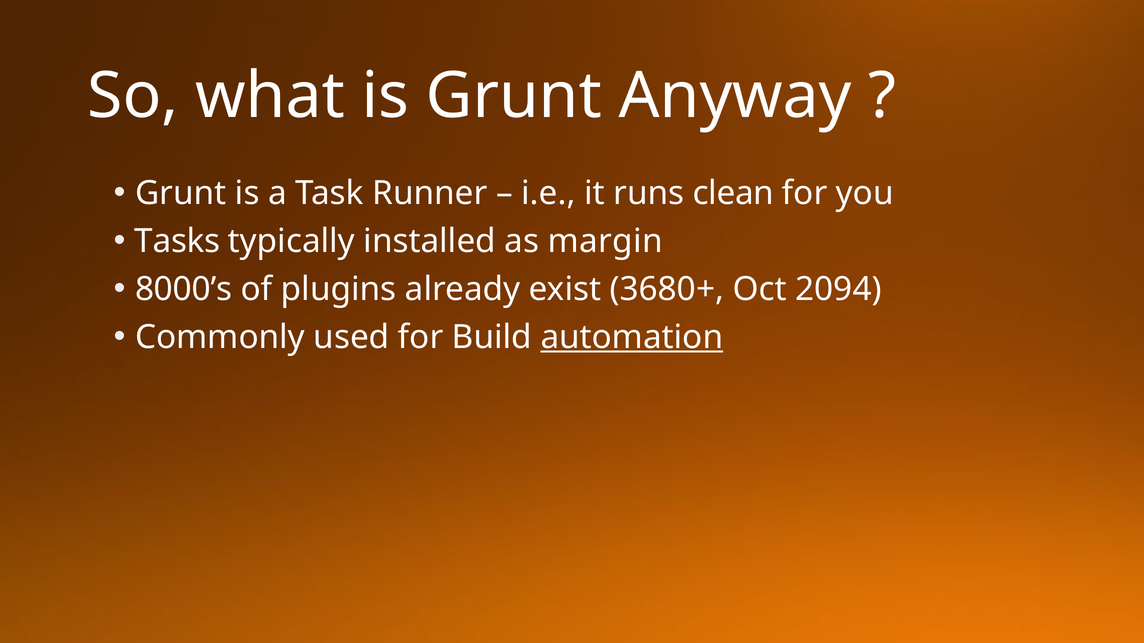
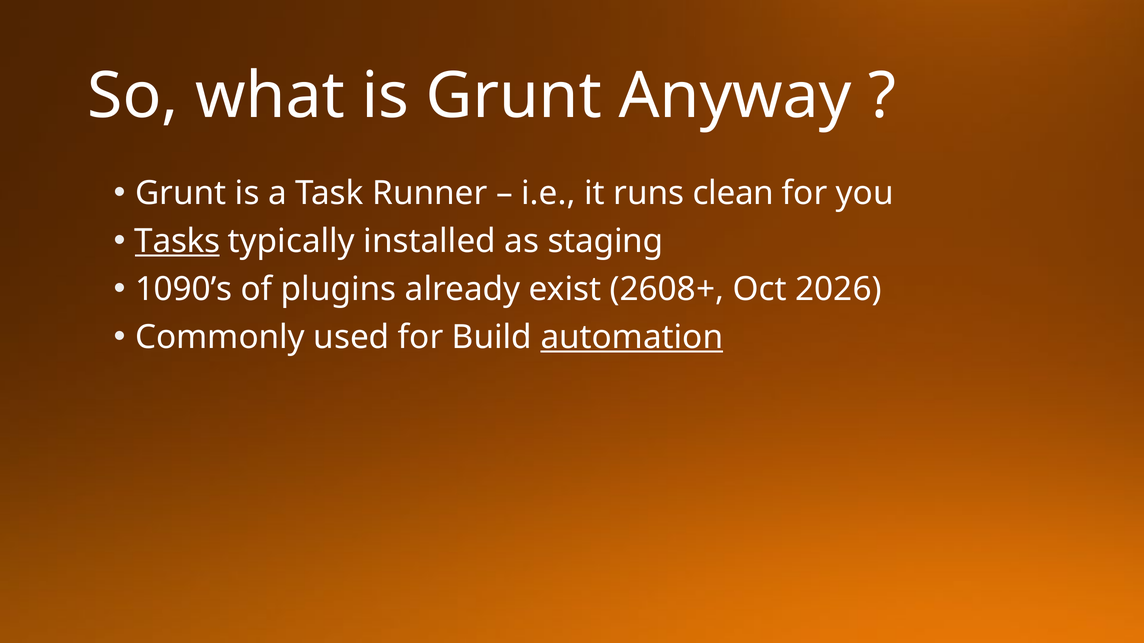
Tasks underline: none -> present
margin: margin -> staging
8000’s: 8000’s -> 1090’s
3680+: 3680+ -> 2608+
2094: 2094 -> 2026
